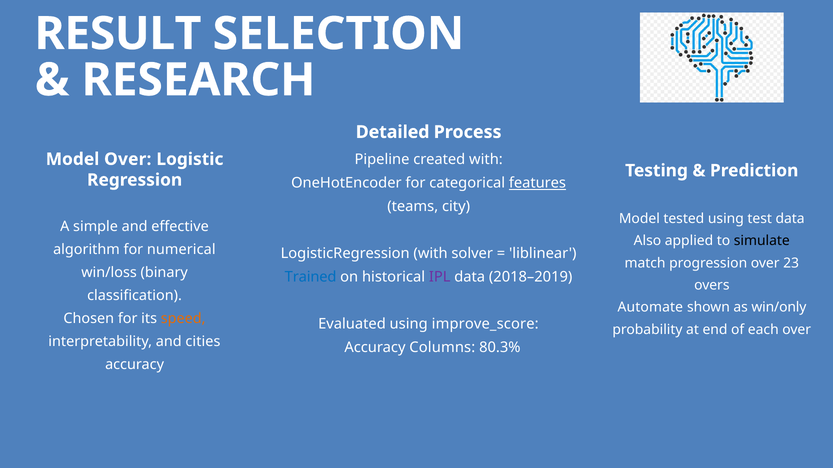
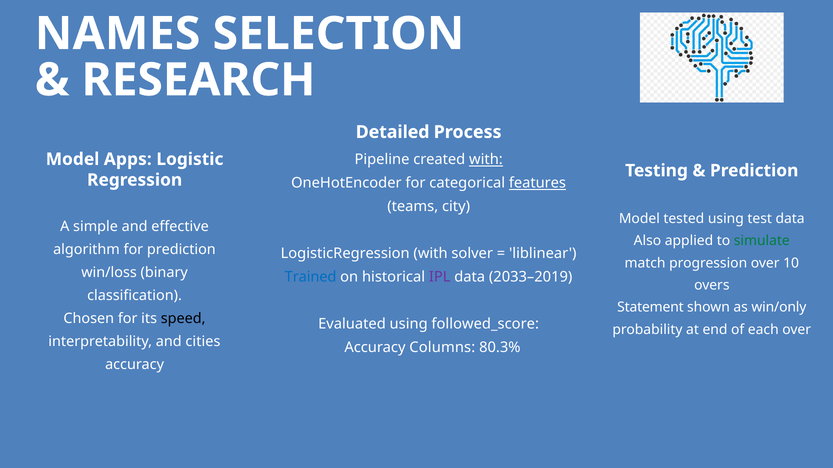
RESULT: RESULT -> NAMES
with at (486, 160) underline: none -> present
Model Over: Over -> Apps
simulate colour: black -> green
for numerical: numerical -> prediction
23: 23 -> 10
2018–2019: 2018–2019 -> 2033–2019
Automate: Automate -> Statement
speed colour: orange -> black
improve_score: improve_score -> followed_score
